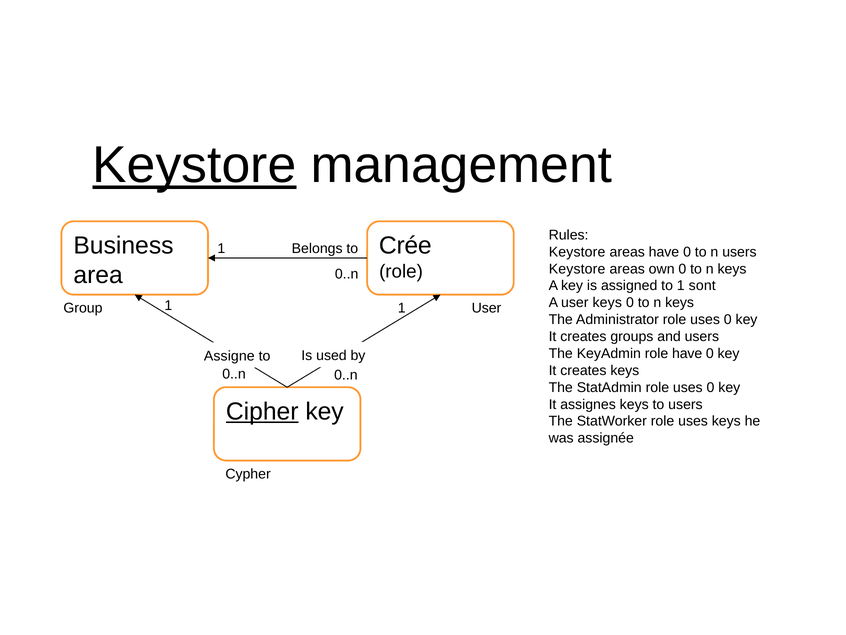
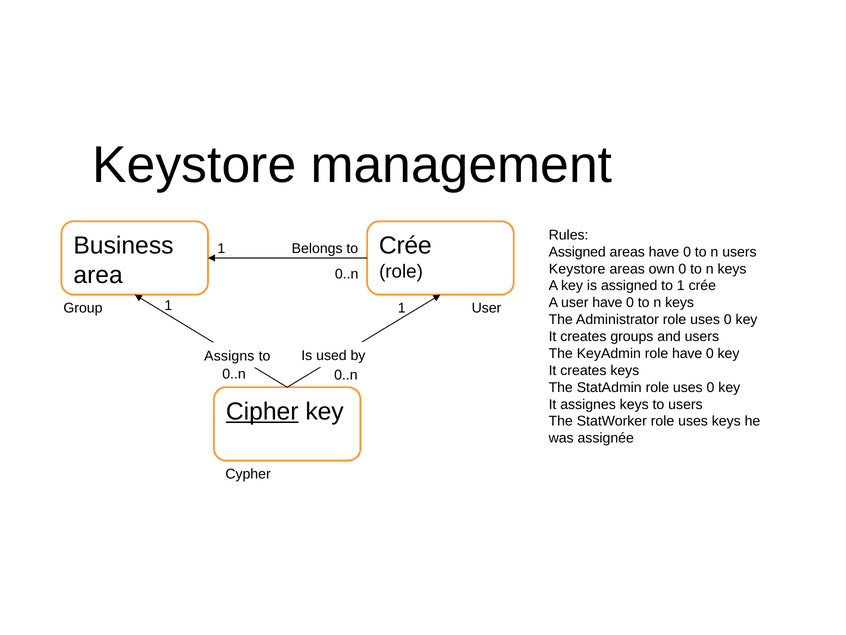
Keystore at (194, 165) underline: present -> none
Keystore at (577, 252): Keystore -> Assigned
1 sont: sont -> crée
user keys: keys -> have
Assigne: Assigne -> Assigns
